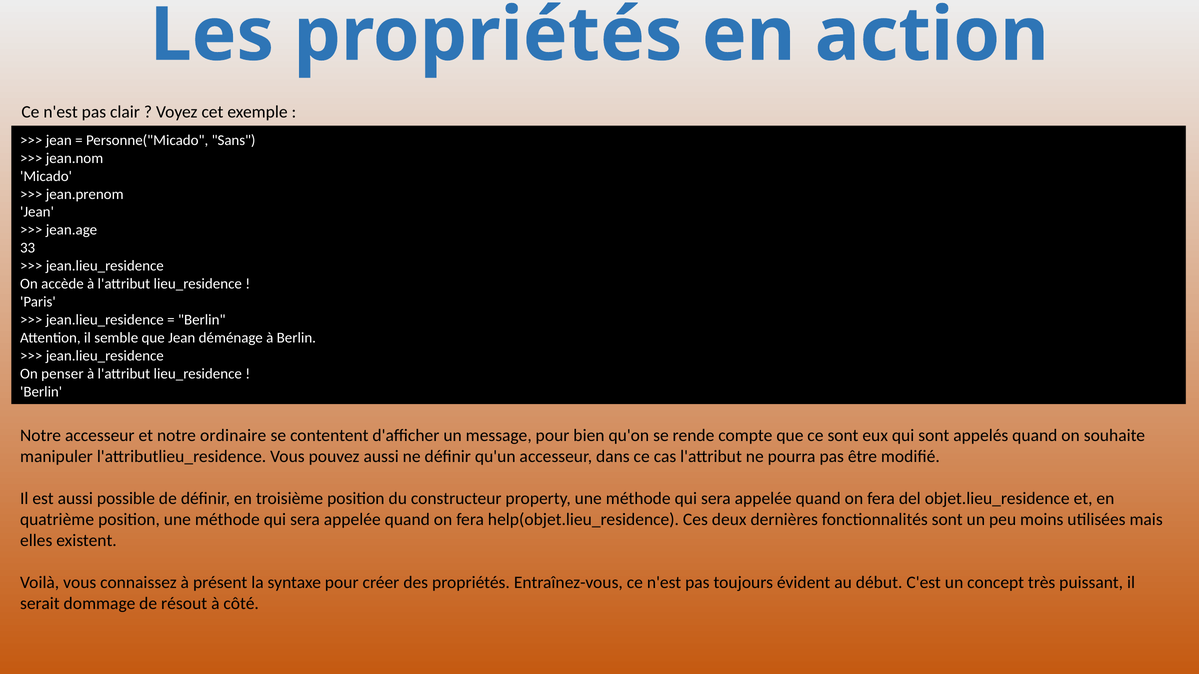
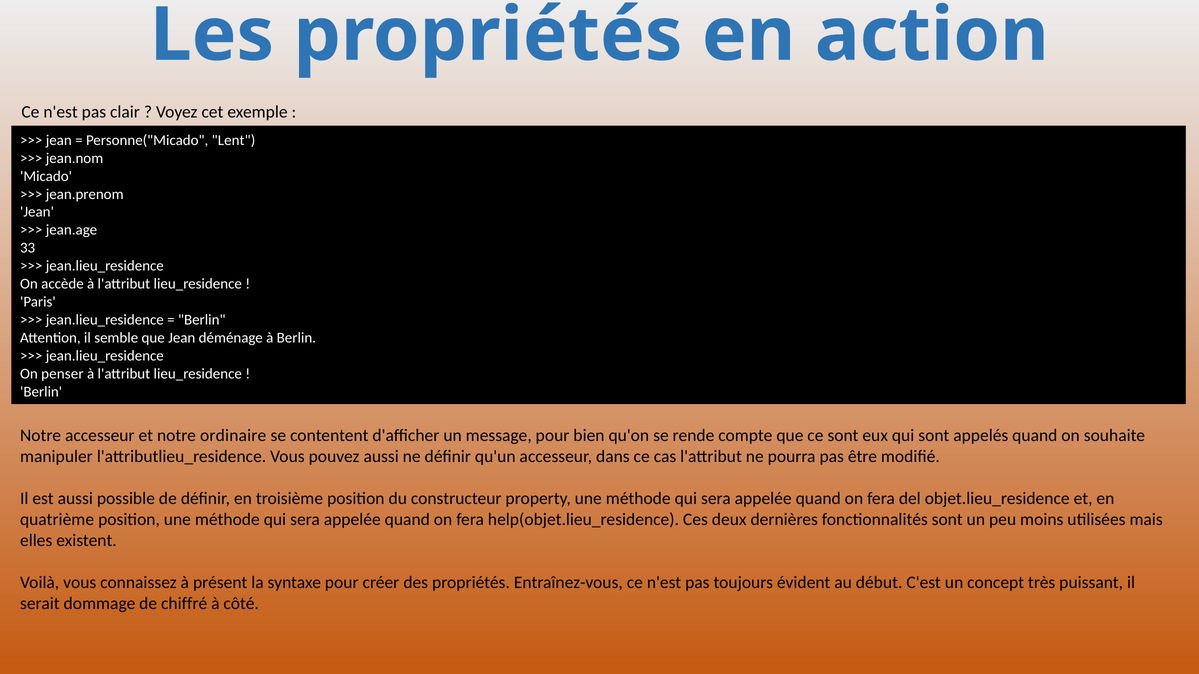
Sans: Sans -> Lent
résout: résout -> chiffré
